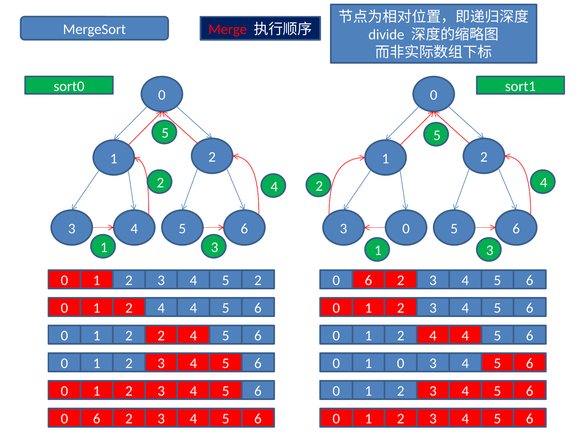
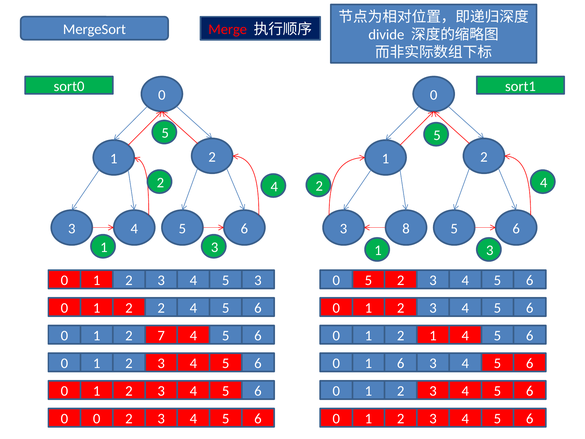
3 0: 0 -> 8
5 2: 2 -> 3
6 at (368, 280): 6 -> 5
4 at (161, 308): 4 -> 2
2 2: 2 -> 7
4 at (433, 336): 4 -> 1
1 0: 0 -> 6
6 at (97, 418): 6 -> 0
